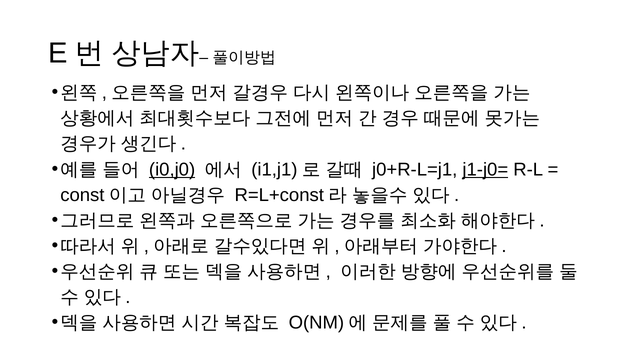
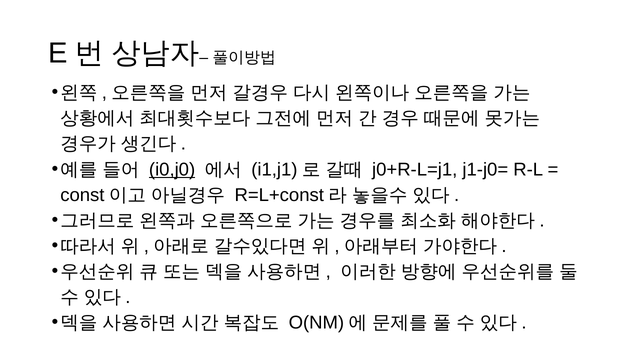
j1-j0= underline: present -> none
